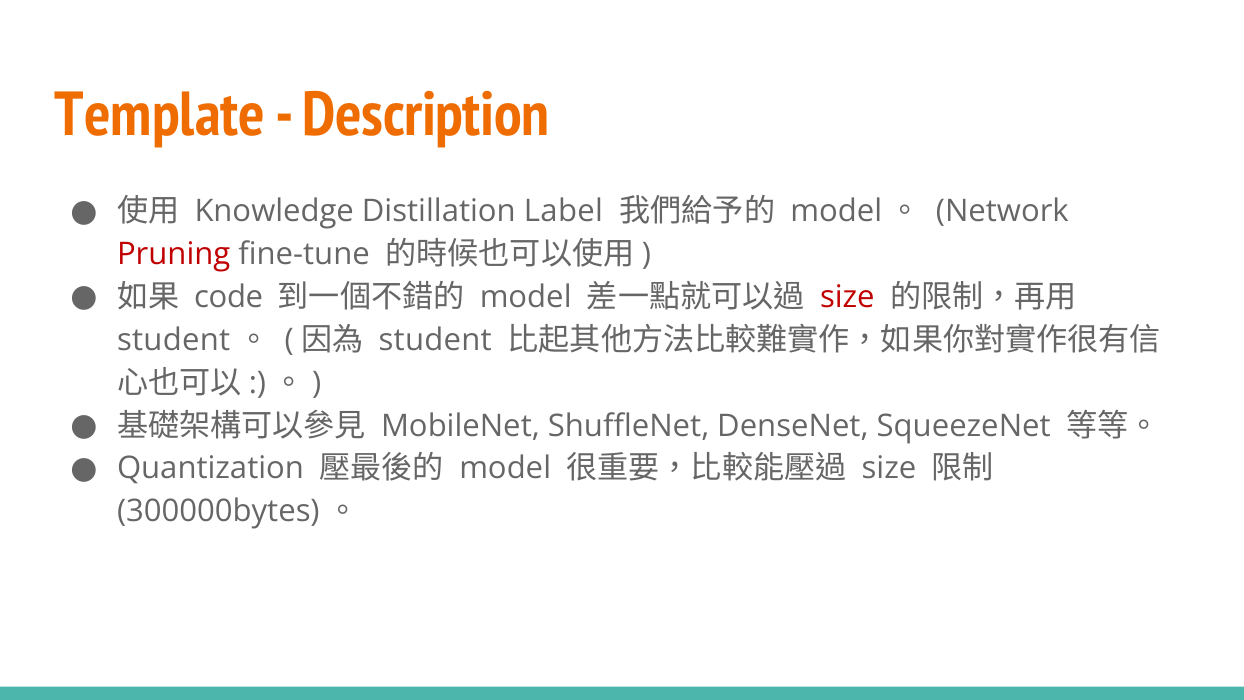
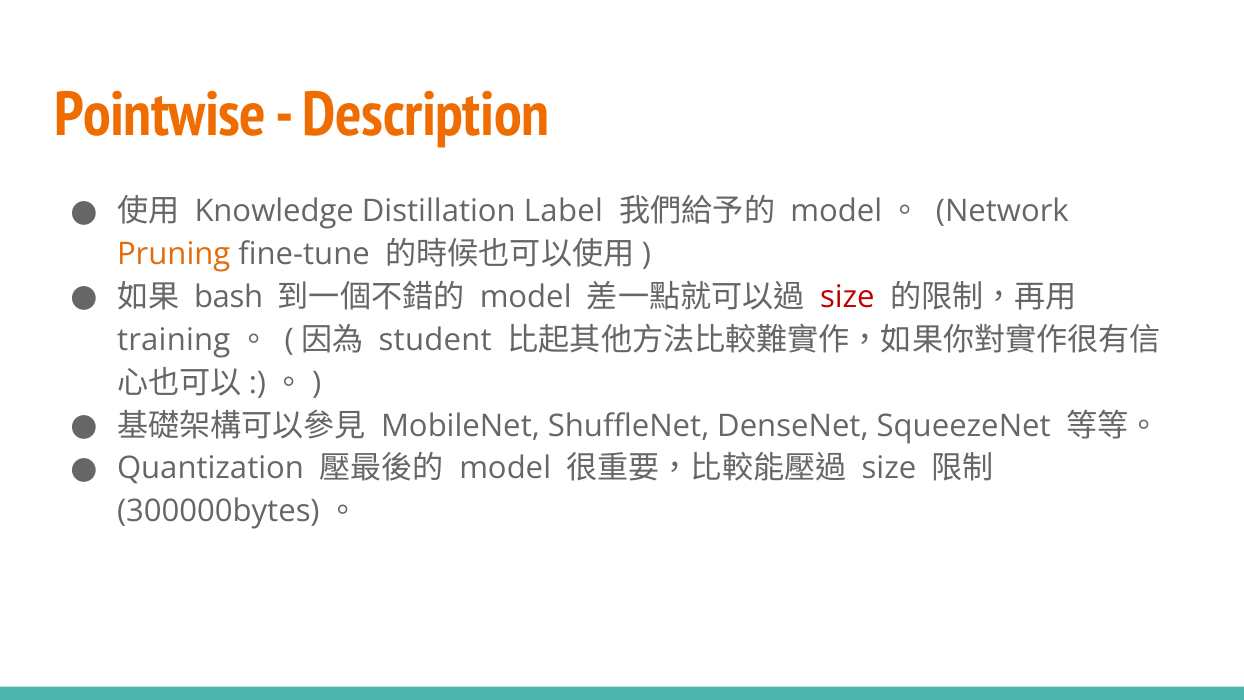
Template: Template -> Pointwise
Pruning colour: red -> orange
code: code -> bash
student at (174, 340): student -> training
